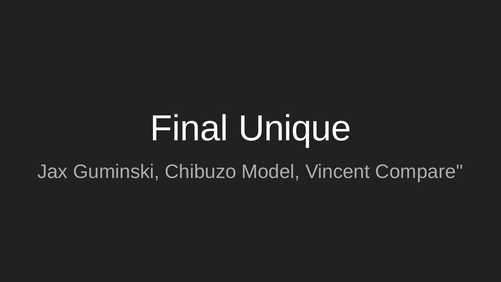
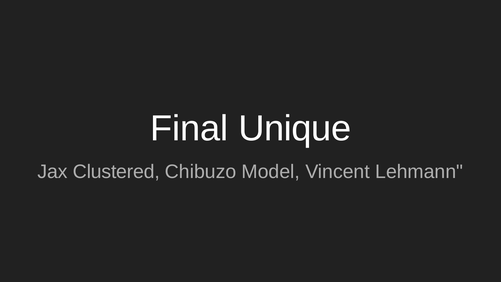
Guminski: Guminski -> Clustered
Compare: Compare -> Lehmann
